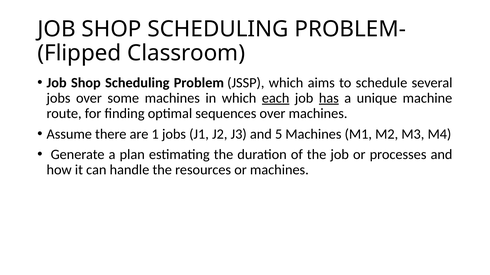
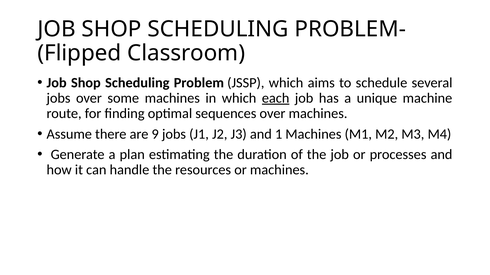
has underline: present -> none
1: 1 -> 9
5: 5 -> 1
